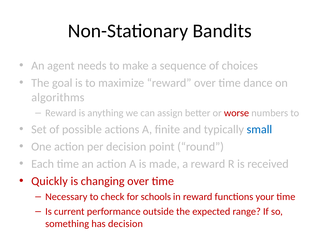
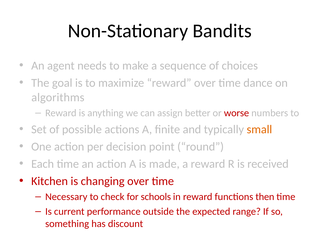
small colour: blue -> orange
Quickly: Quickly -> Kitchen
your: your -> then
has decision: decision -> discount
